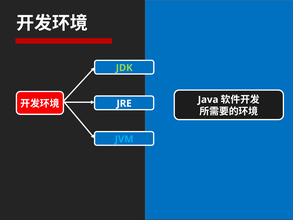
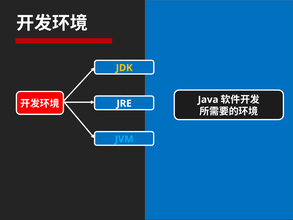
JDK colour: light green -> yellow
